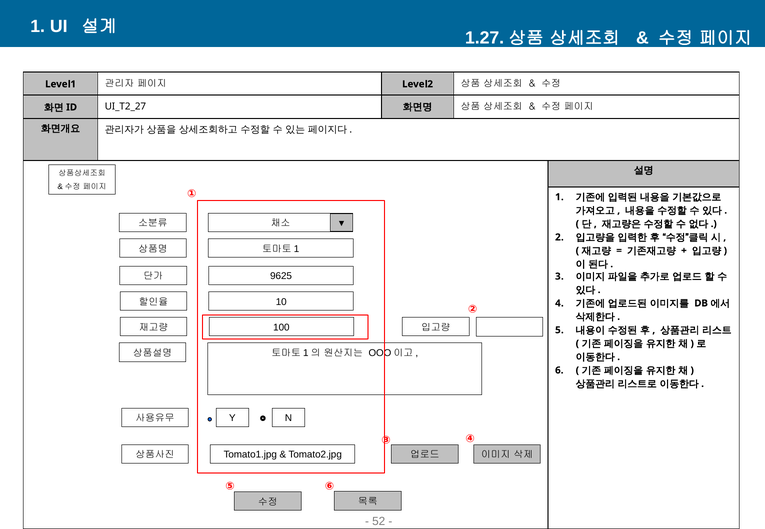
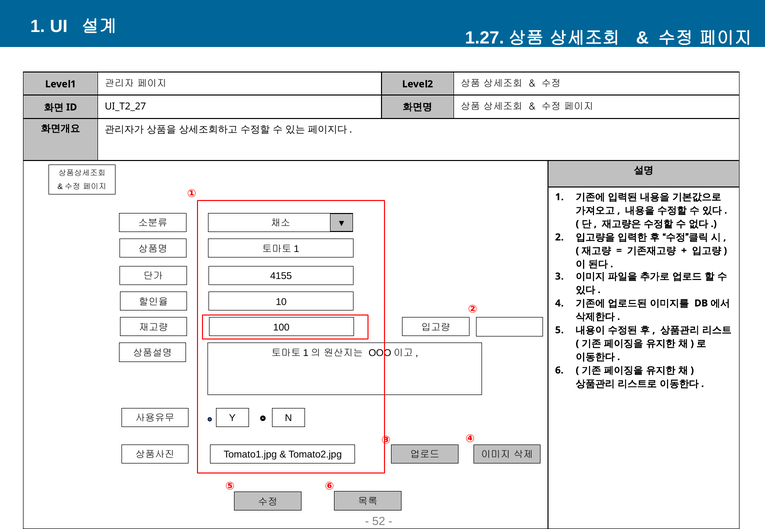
9625: 9625 -> 4155
